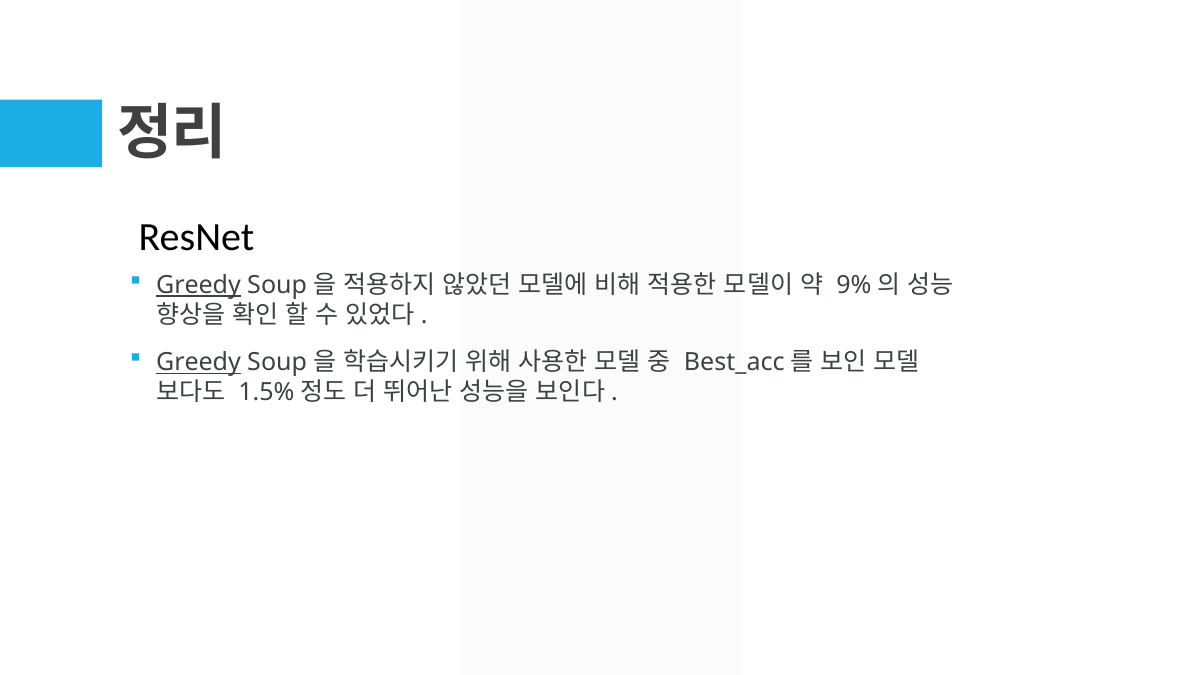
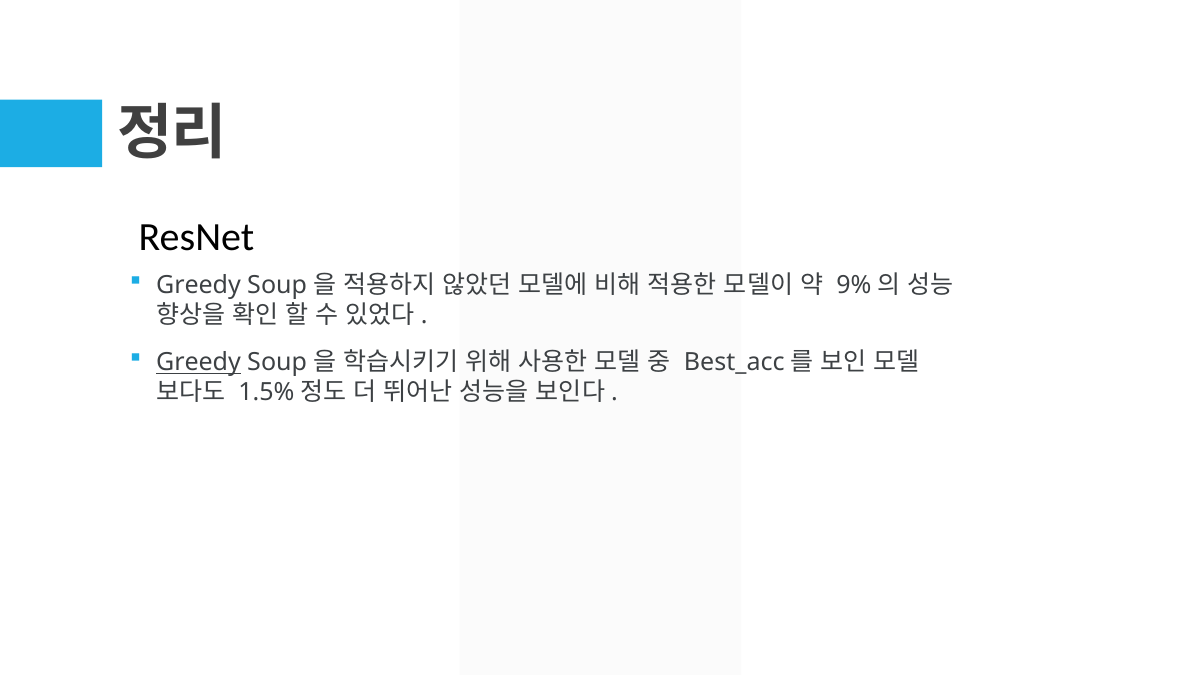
Greedy at (198, 285) underline: present -> none
